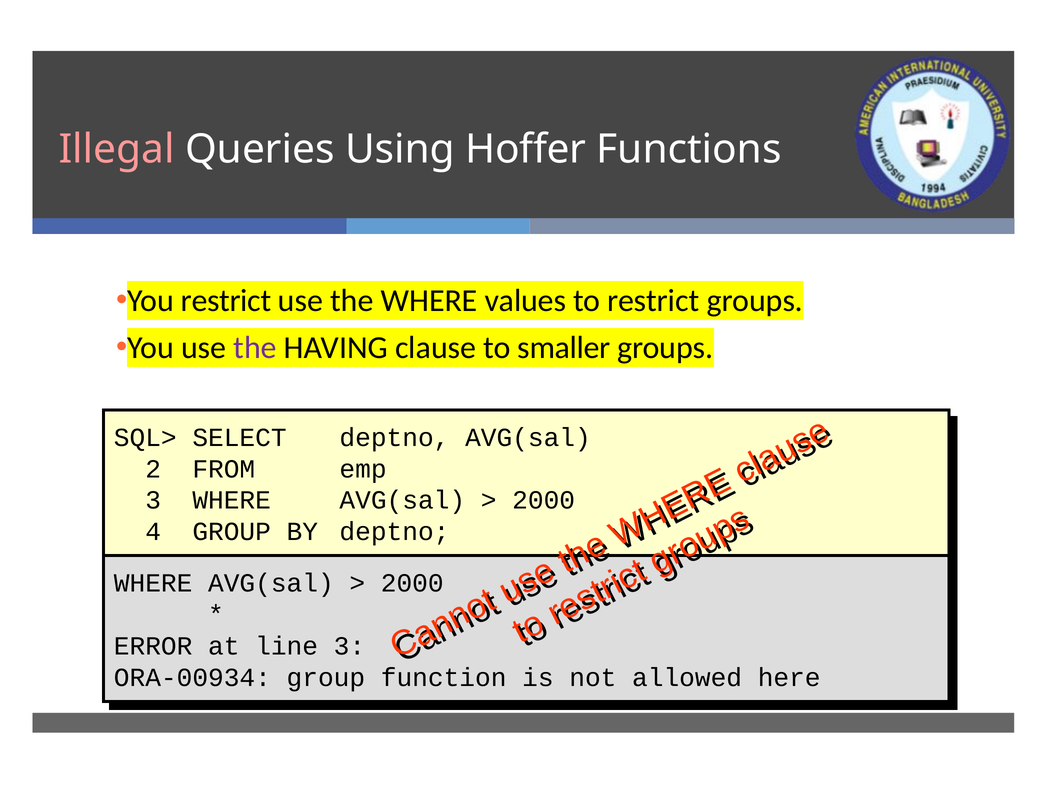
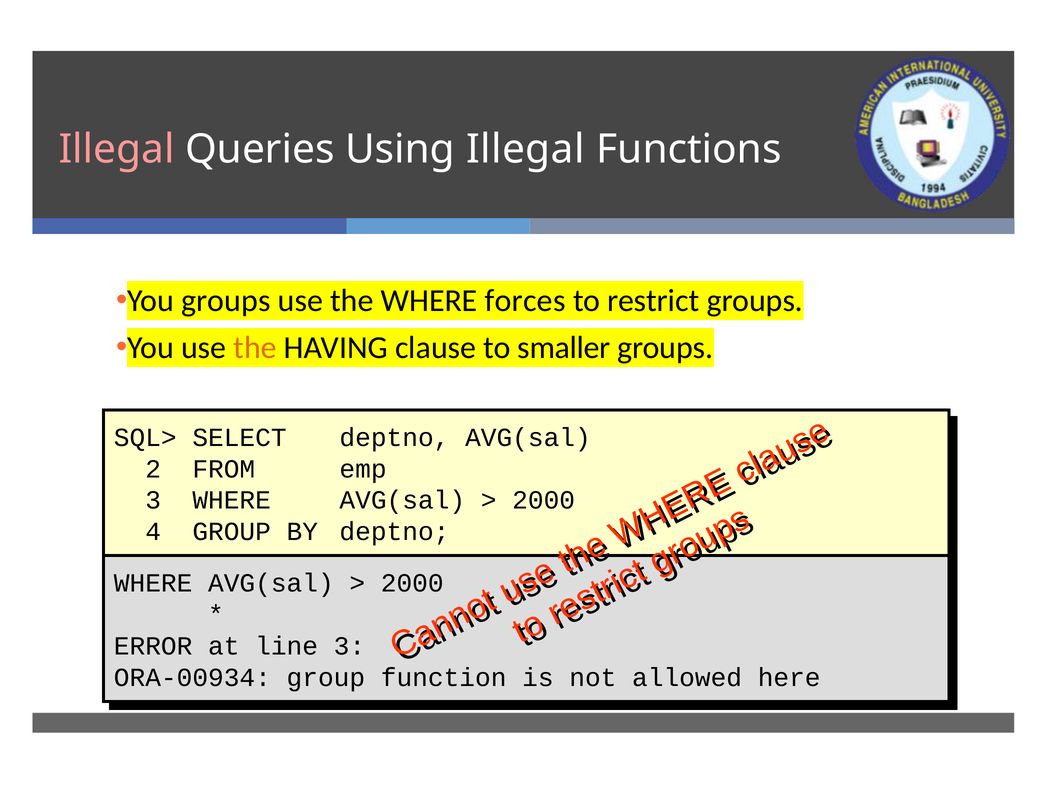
Using Hoffer: Hoffer -> Illegal
You restrict: restrict -> groups
values: values -> forces
the at (255, 348) colour: purple -> orange
